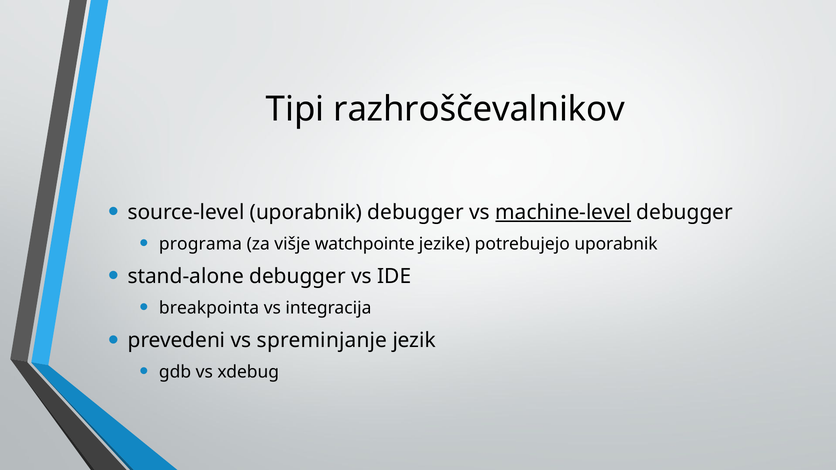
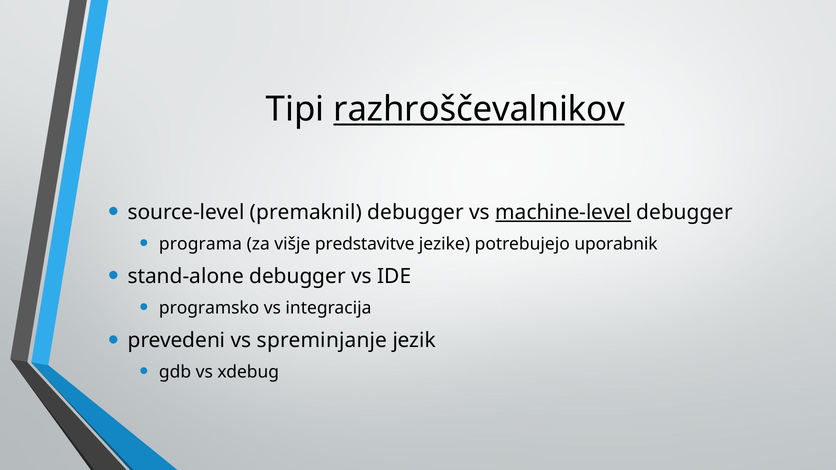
razhroščevalnikov underline: none -> present
source-level uporabnik: uporabnik -> premaknil
watchpointe: watchpointe -> predstavitve
breakpointa: breakpointa -> programsko
